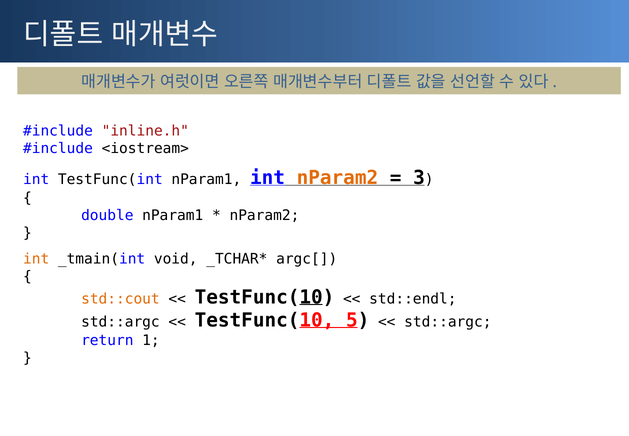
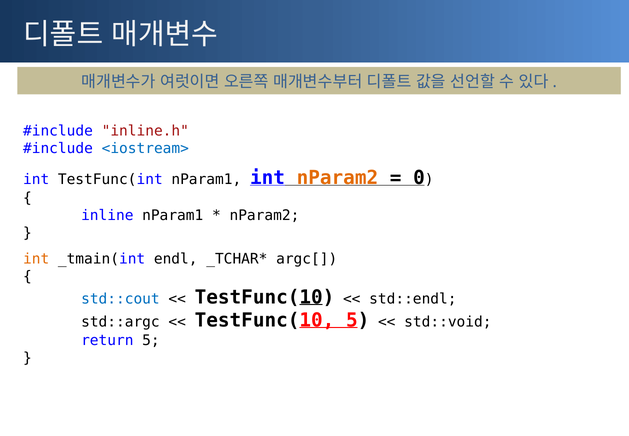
<iostream> colour: black -> blue
3: 3 -> 0
double: double -> inline
void: void -> endl
std::cout colour: orange -> blue
std::argc at (448, 322): std::argc -> std::void
return 1: 1 -> 5
